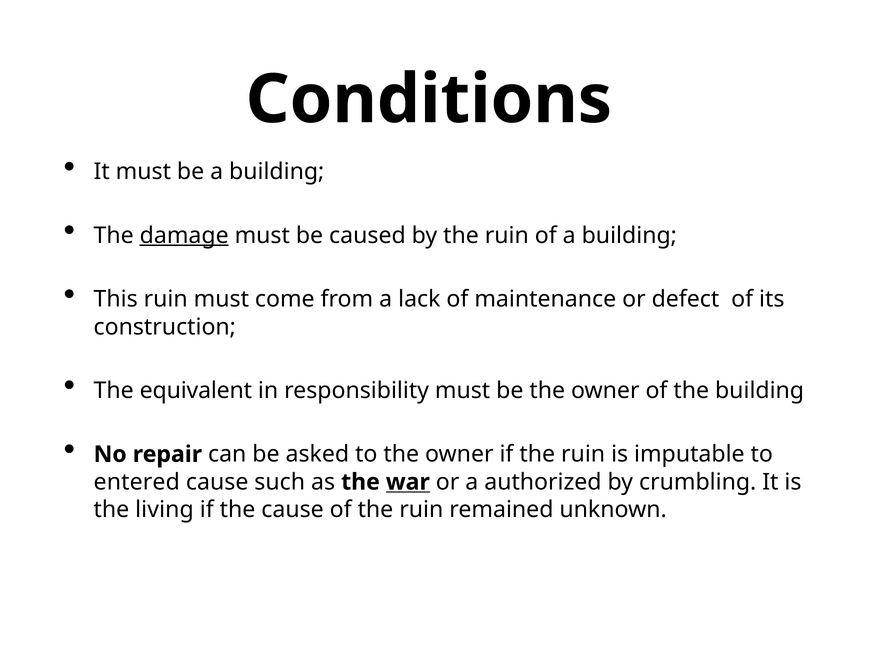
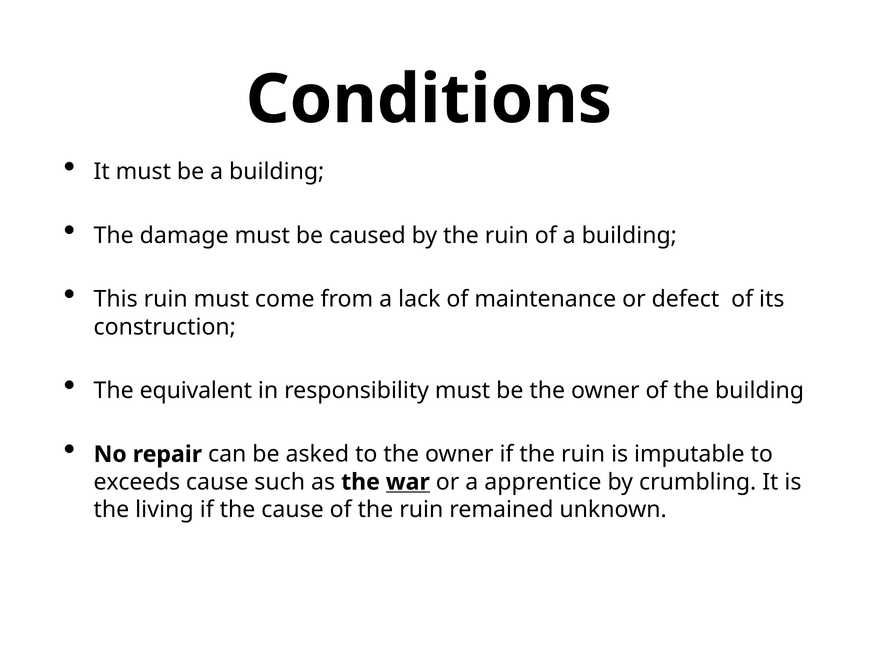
damage underline: present -> none
entered: entered -> exceeds
authorized: authorized -> apprentice
